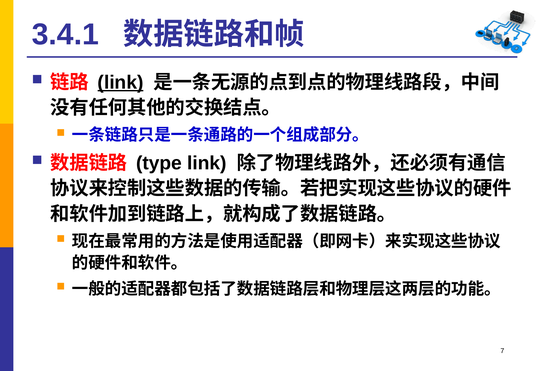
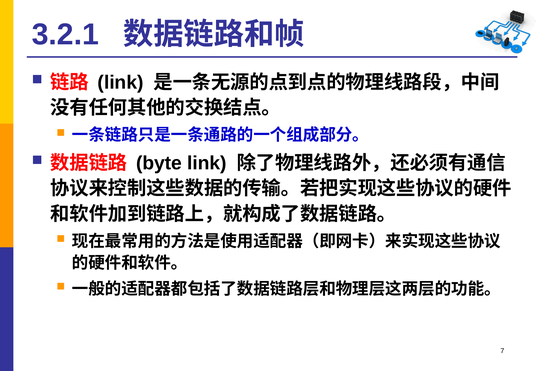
3.4.1: 3.4.1 -> 3.2.1
link at (121, 82) underline: present -> none
type: type -> byte
